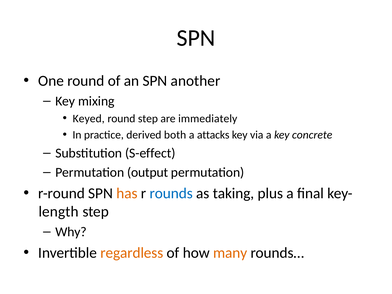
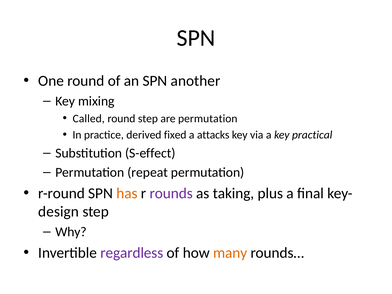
Keyed: Keyed -> Called
are immediately: immediately -> permutation
both: both -> fixed
concrete: concrete -> practical
output: output -> repeat
rounds colour: blue -> purple
length: length -> design
regardless colour: orange -> purple
